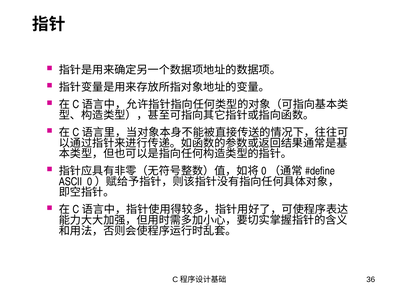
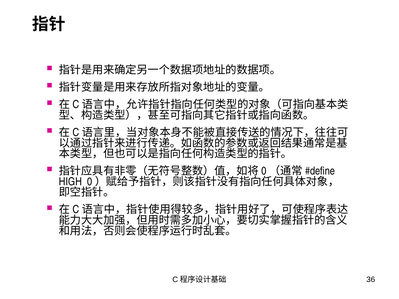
ASCII: ASCII -> HIGH
